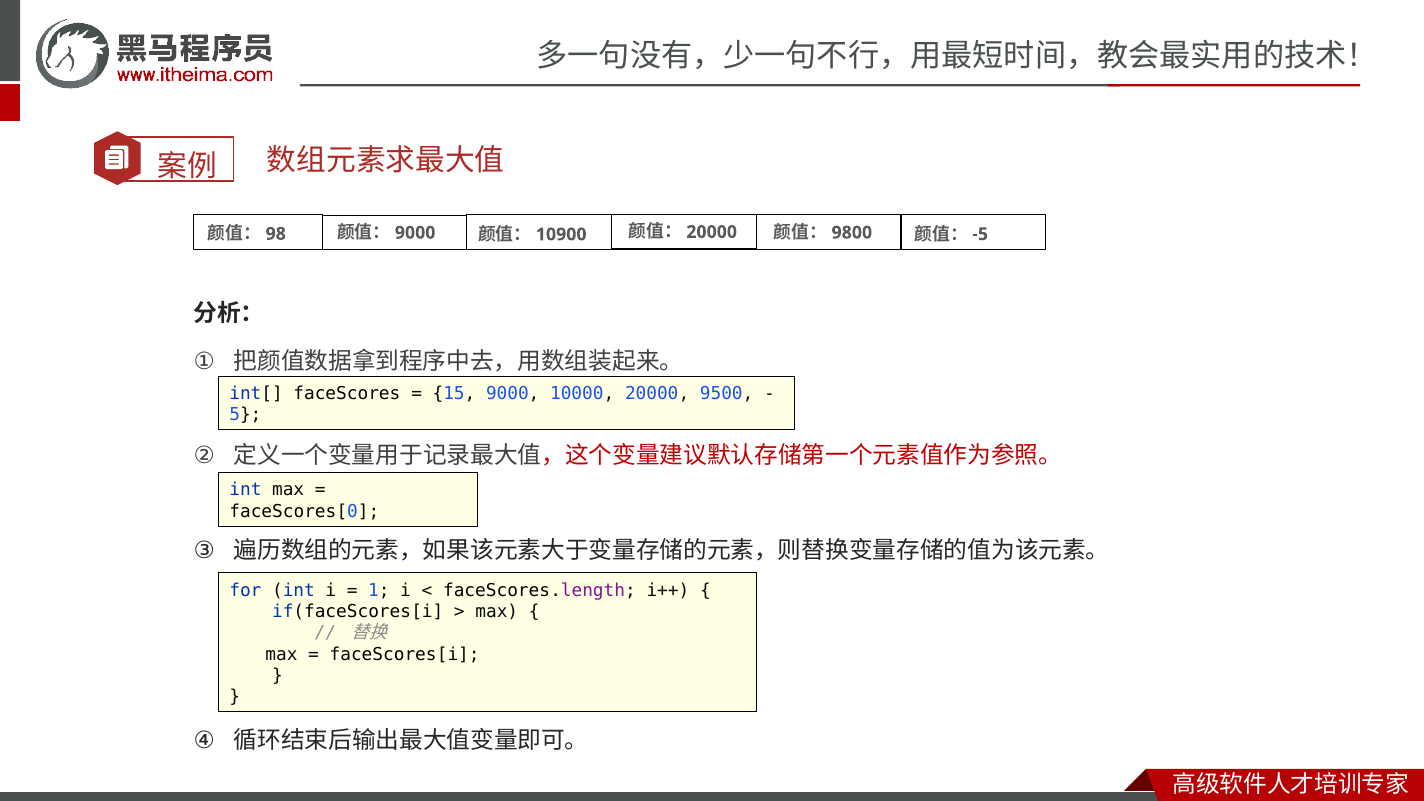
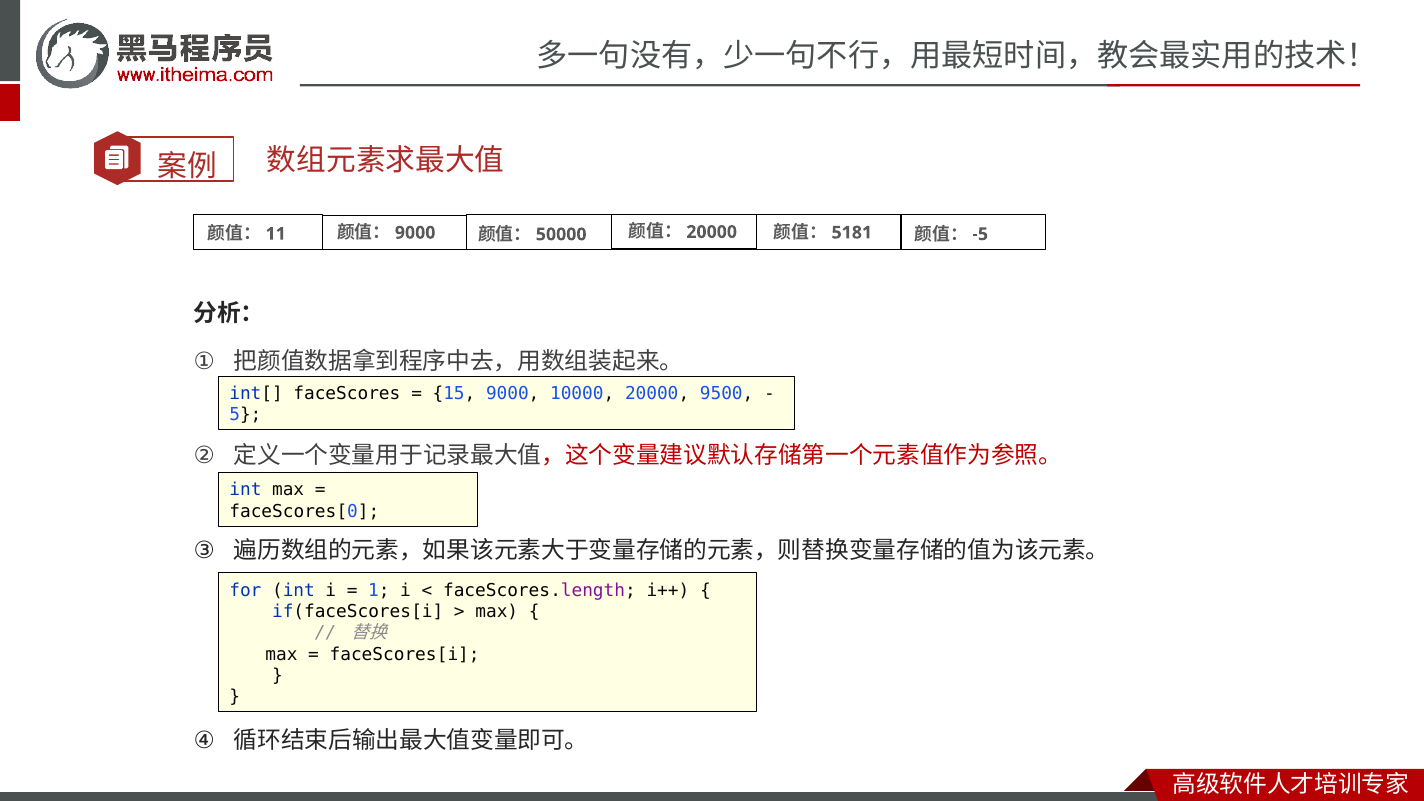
98: 98 -> 11
10900: 10900 -> 50000
9800: 9800 -> 5181
